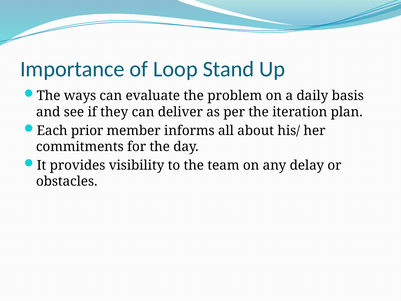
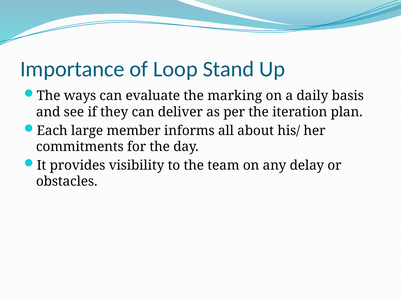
problem: problem -> marking
prior: prior -> large
